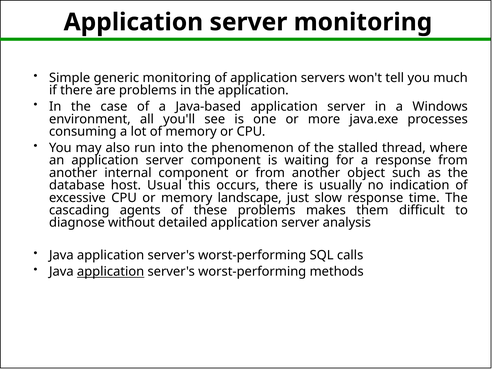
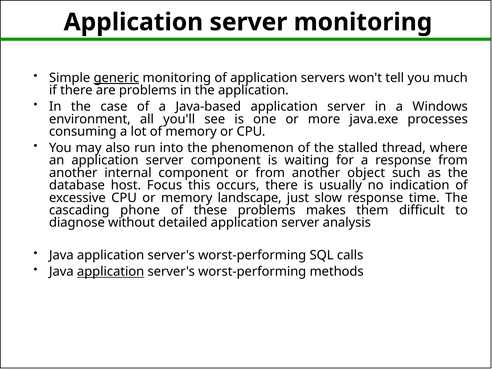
generic underline: none -> present
Usual: Usual -> Focus
agents: agents -> phone
